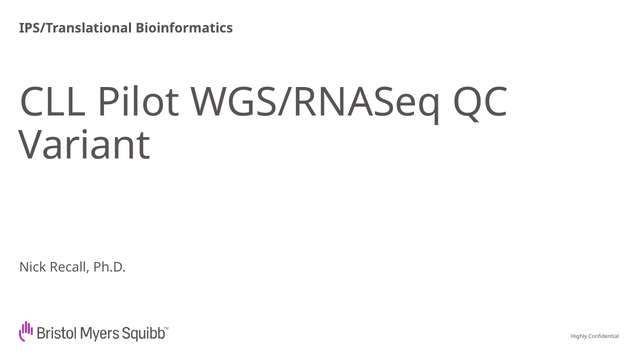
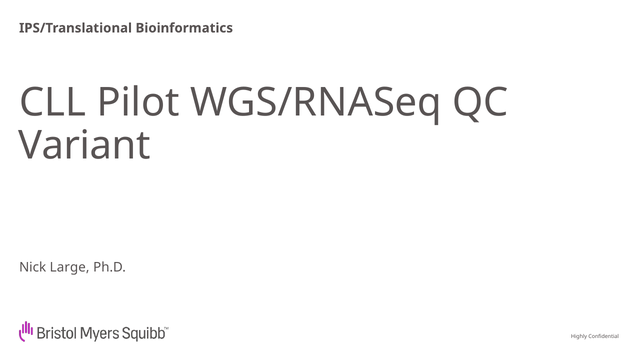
Recall: Recall -> Large
